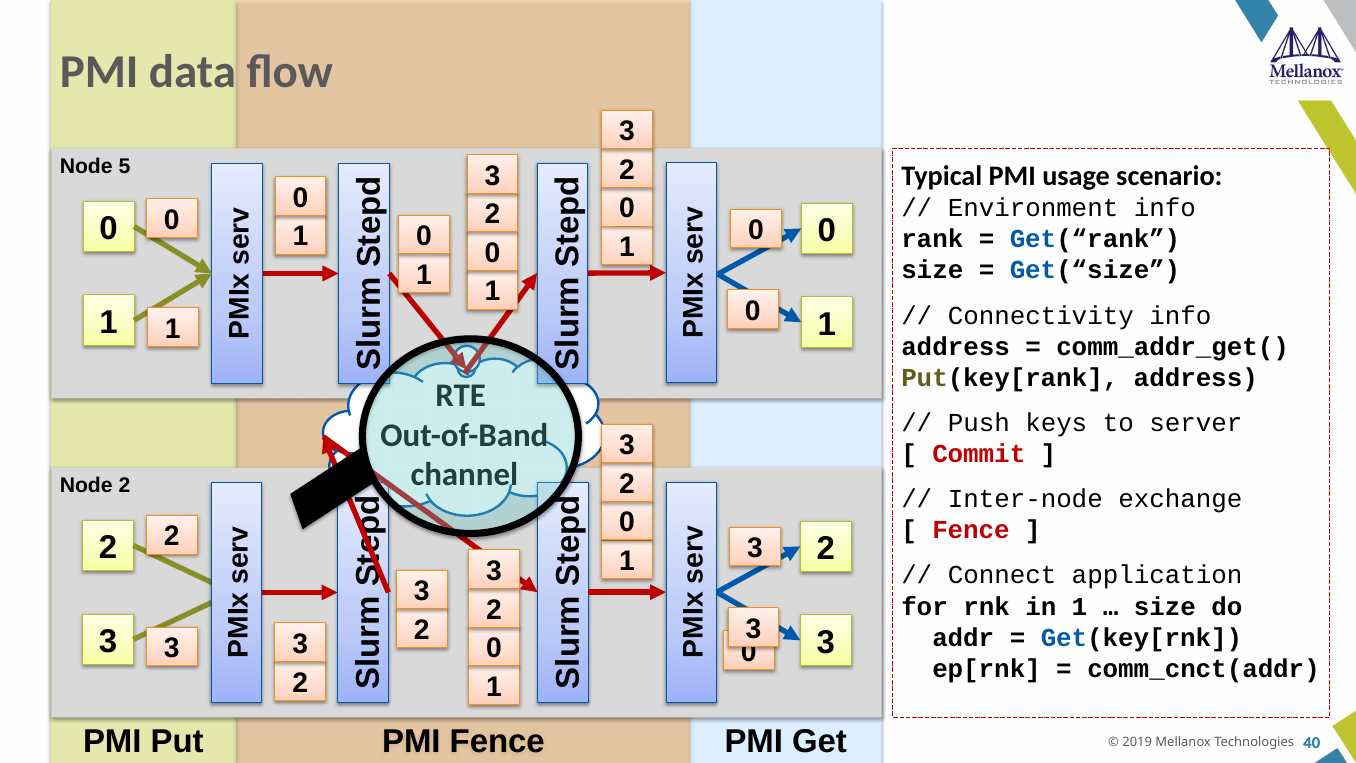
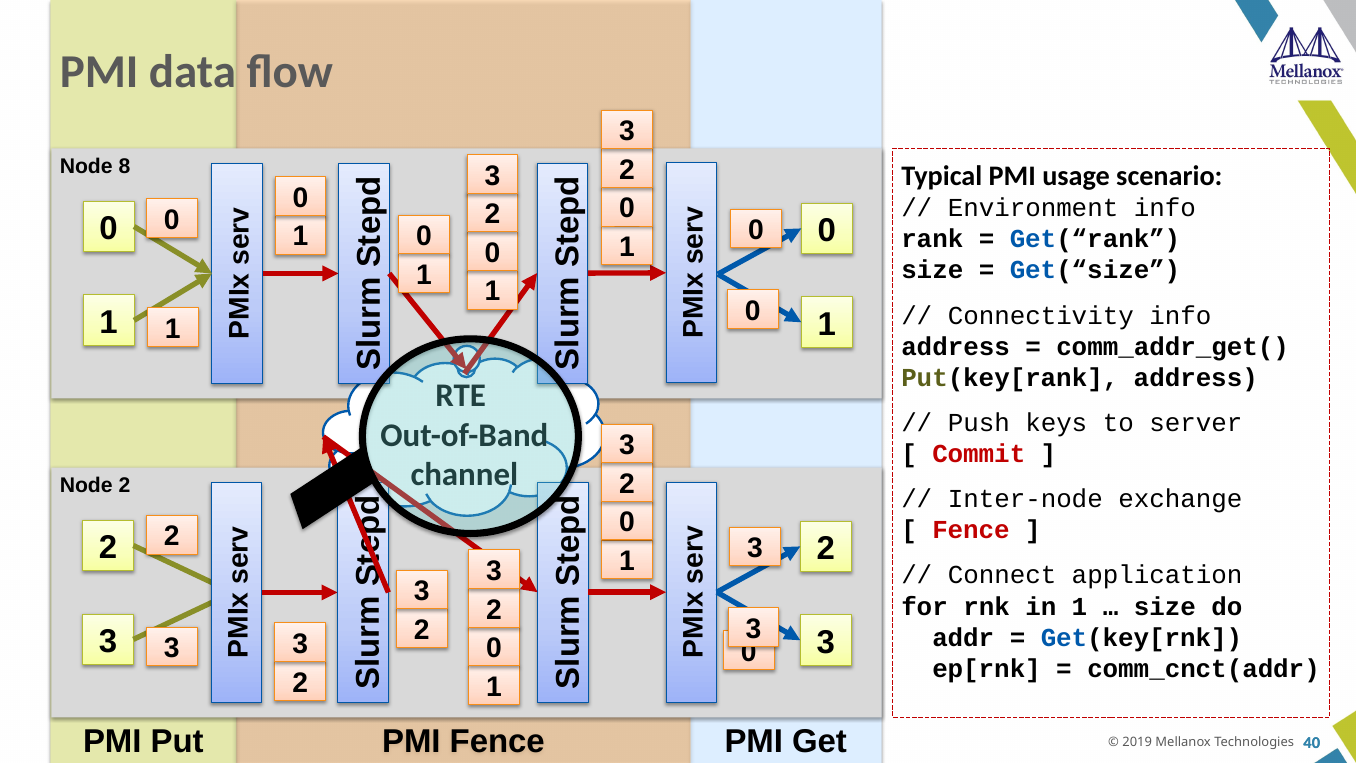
5: 5 -> 8
